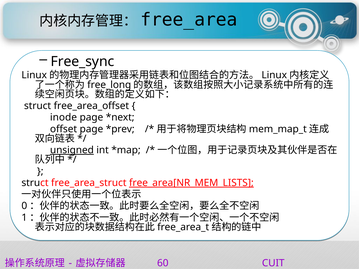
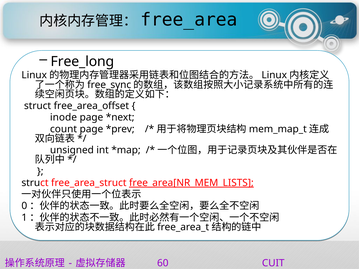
Free_sync: Free_sync -> Free_long
free_long: free_long -> free_sync
offset: offset -> count
unsigned underline: present -> none
